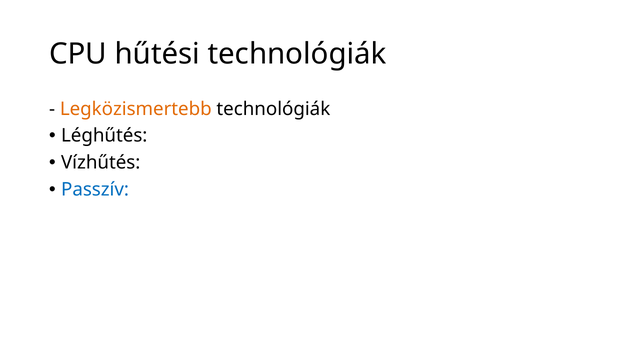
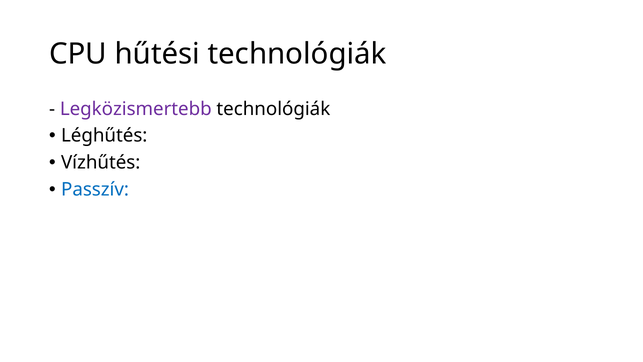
Legközismertebb colour: orange -> purple
